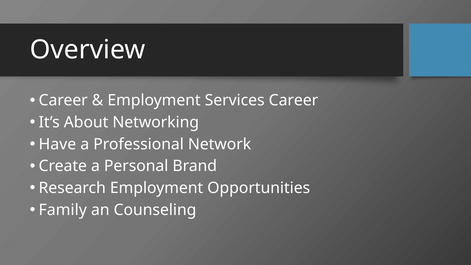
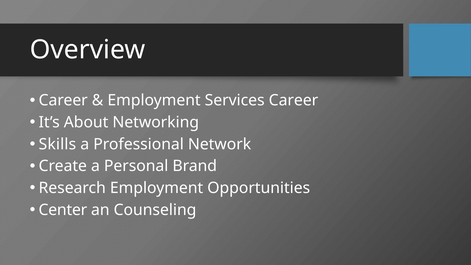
Have: Have -> Skills
Family: Family -> Center
